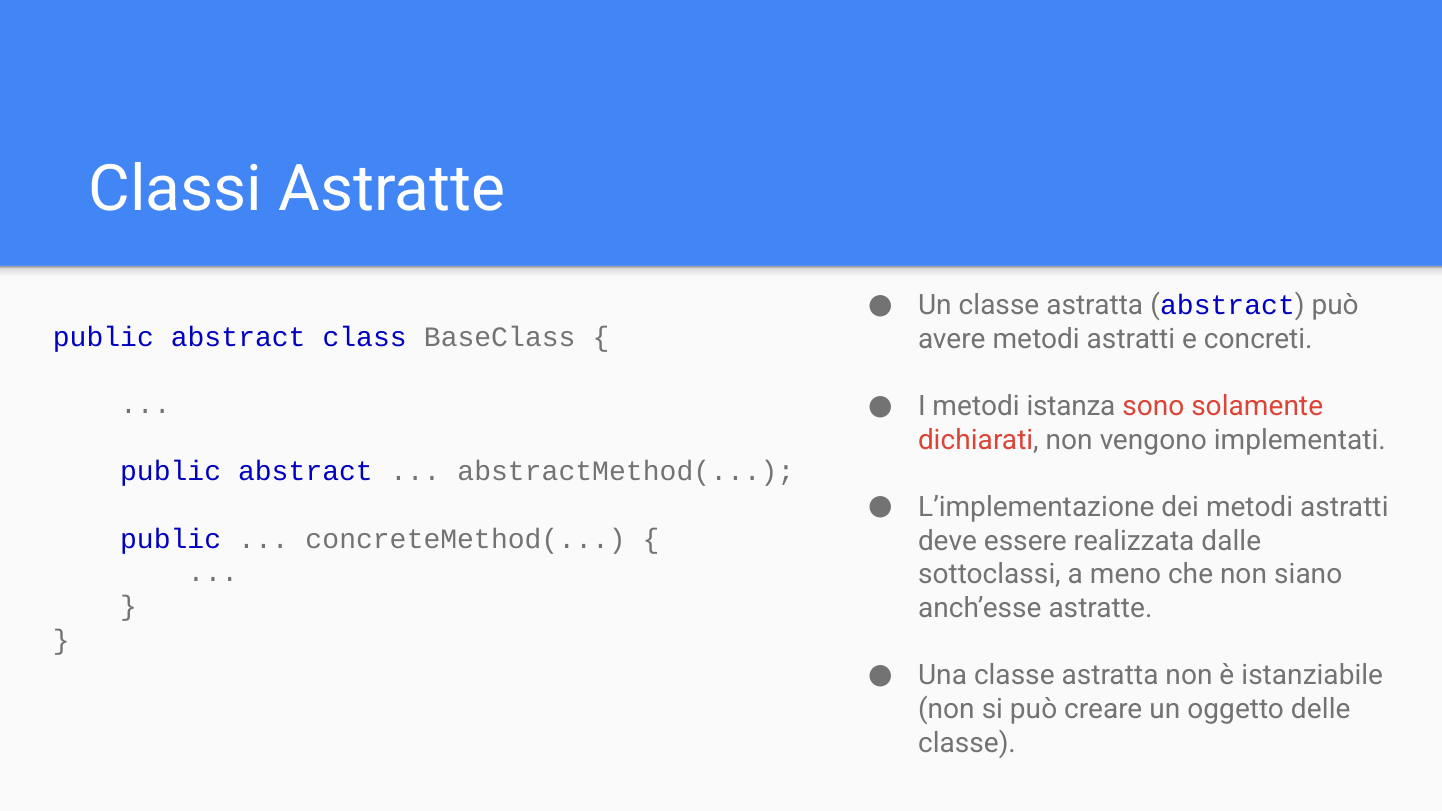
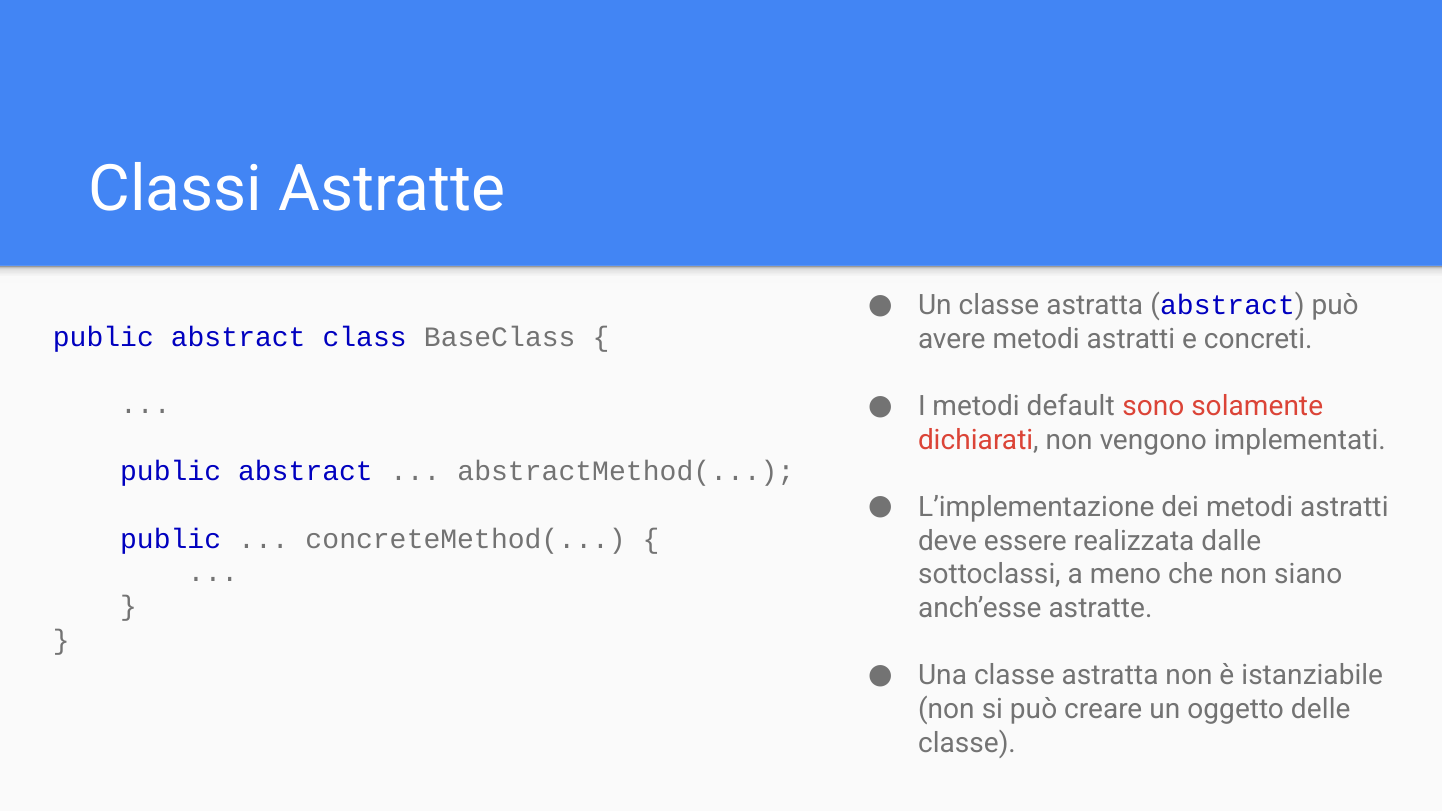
istanza: istanza -> default
